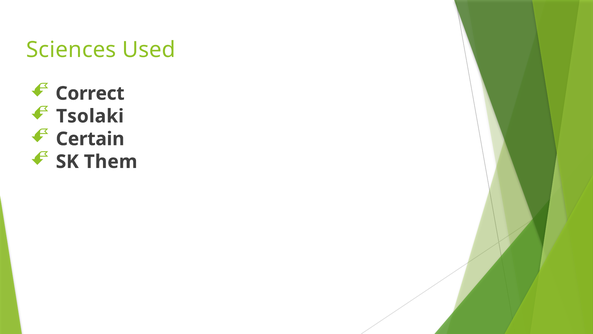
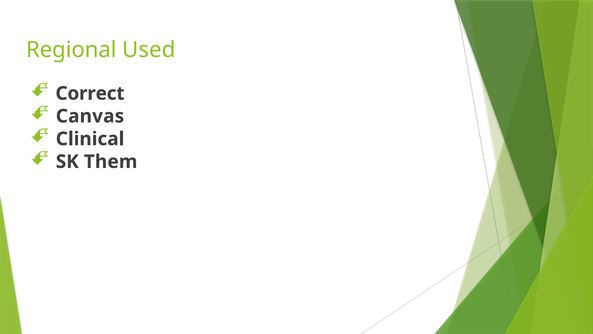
Sciences: Sciences -> Regional
Tsolaki: Tsolaki -> Canvas
Certain: Certain -> Clinical
